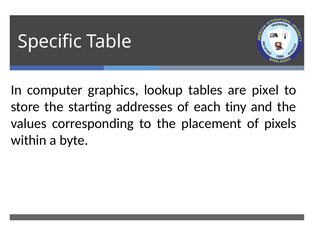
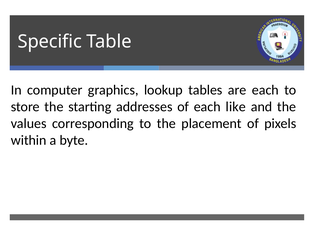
are pixel: pixel -> each
tiny: tiny -> like
